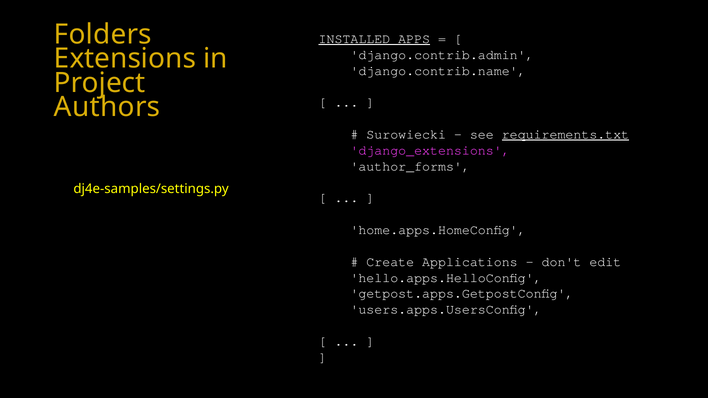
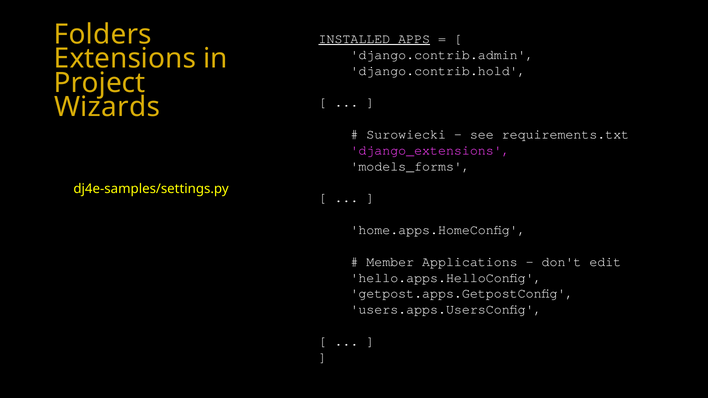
django.contrib.name: django.contrib.name -> django.contrib.hold
Authors: Authors -> Wizards
requirements.txt underline: present -> none
author_forms: author_forms -> models_forms
Create: Create -> Member
